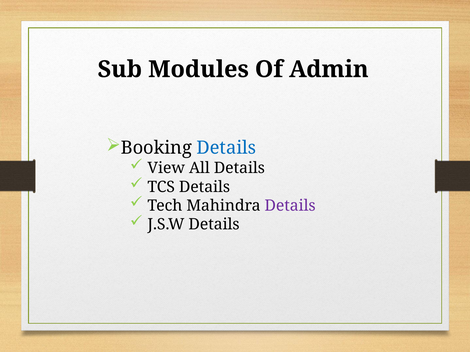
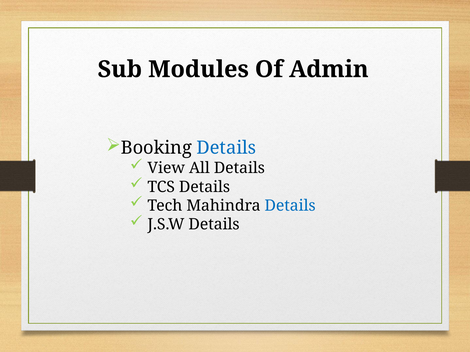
Details at (290, 206) colour: purple -> blue
